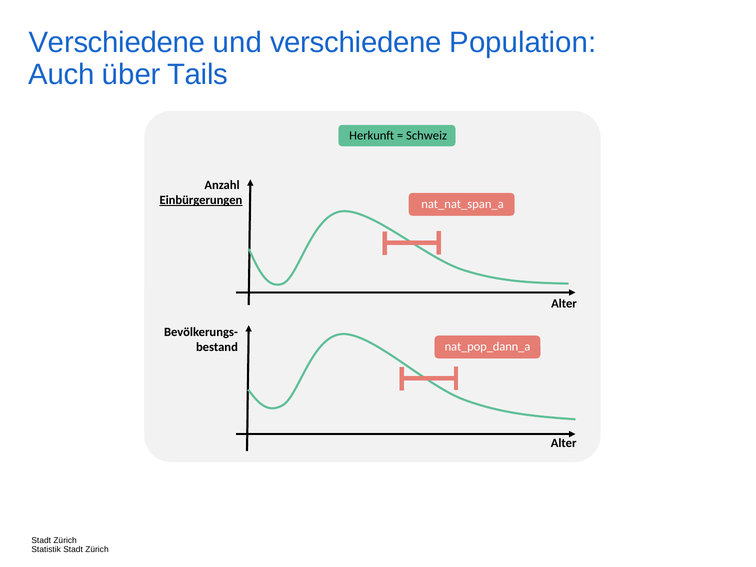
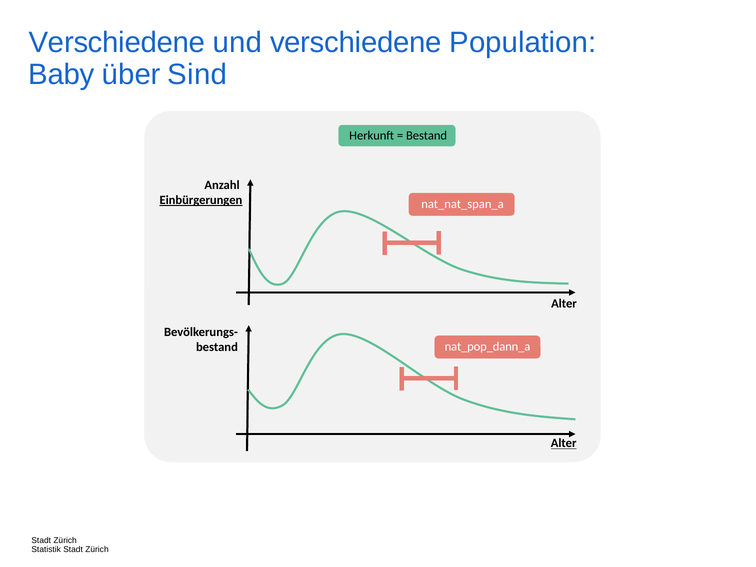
Auch: Auch -> Baby
Tails: Tails -> Sind
Schweiz at (427, 136): Schweiz -> Bestand
Alter at (564, 443) underline: none -> present
